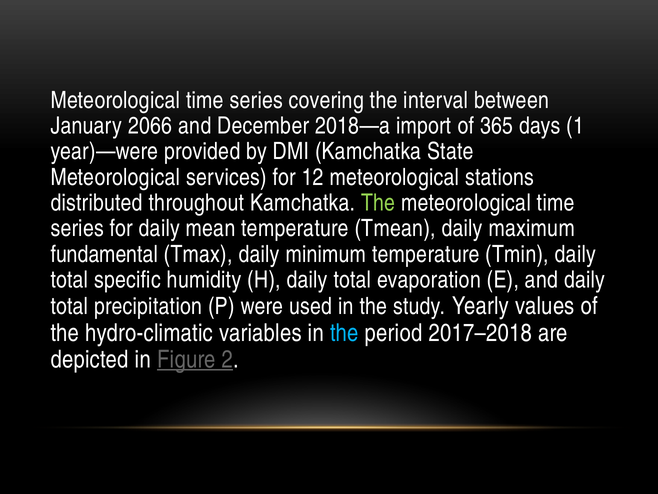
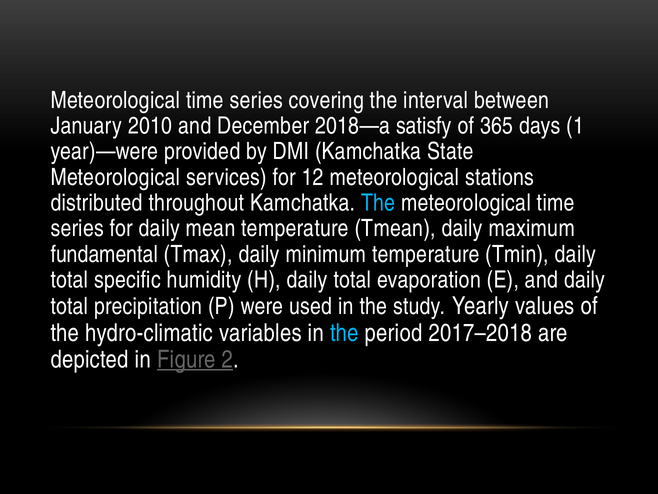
2066: 2066 -> 2010
import: import -> satisfy
The at (378, 203) colour: light green -> light blue
